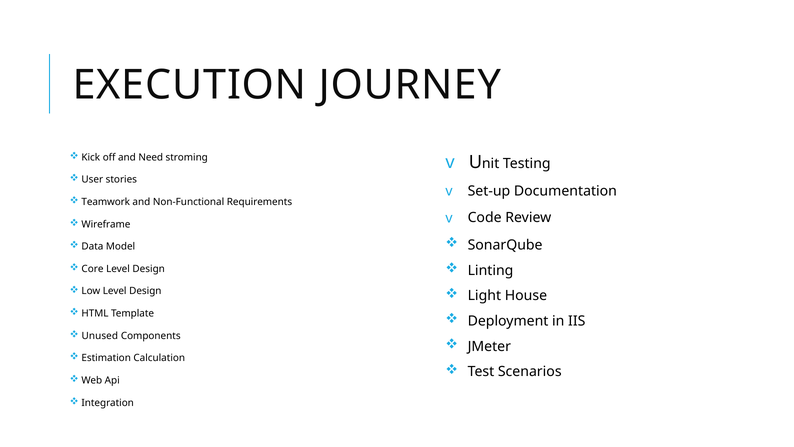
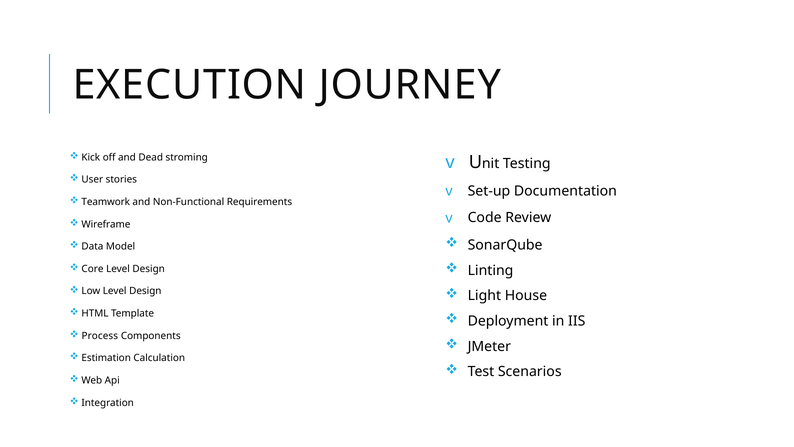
Need: Need -> Dead
Unused: Unused -> Process
